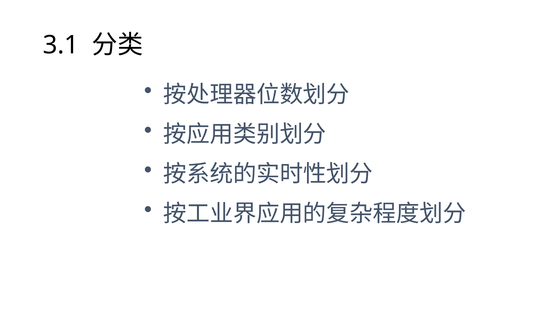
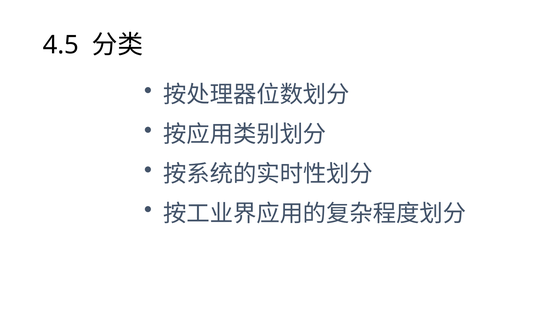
3.1: 3.1 -> 4.5
